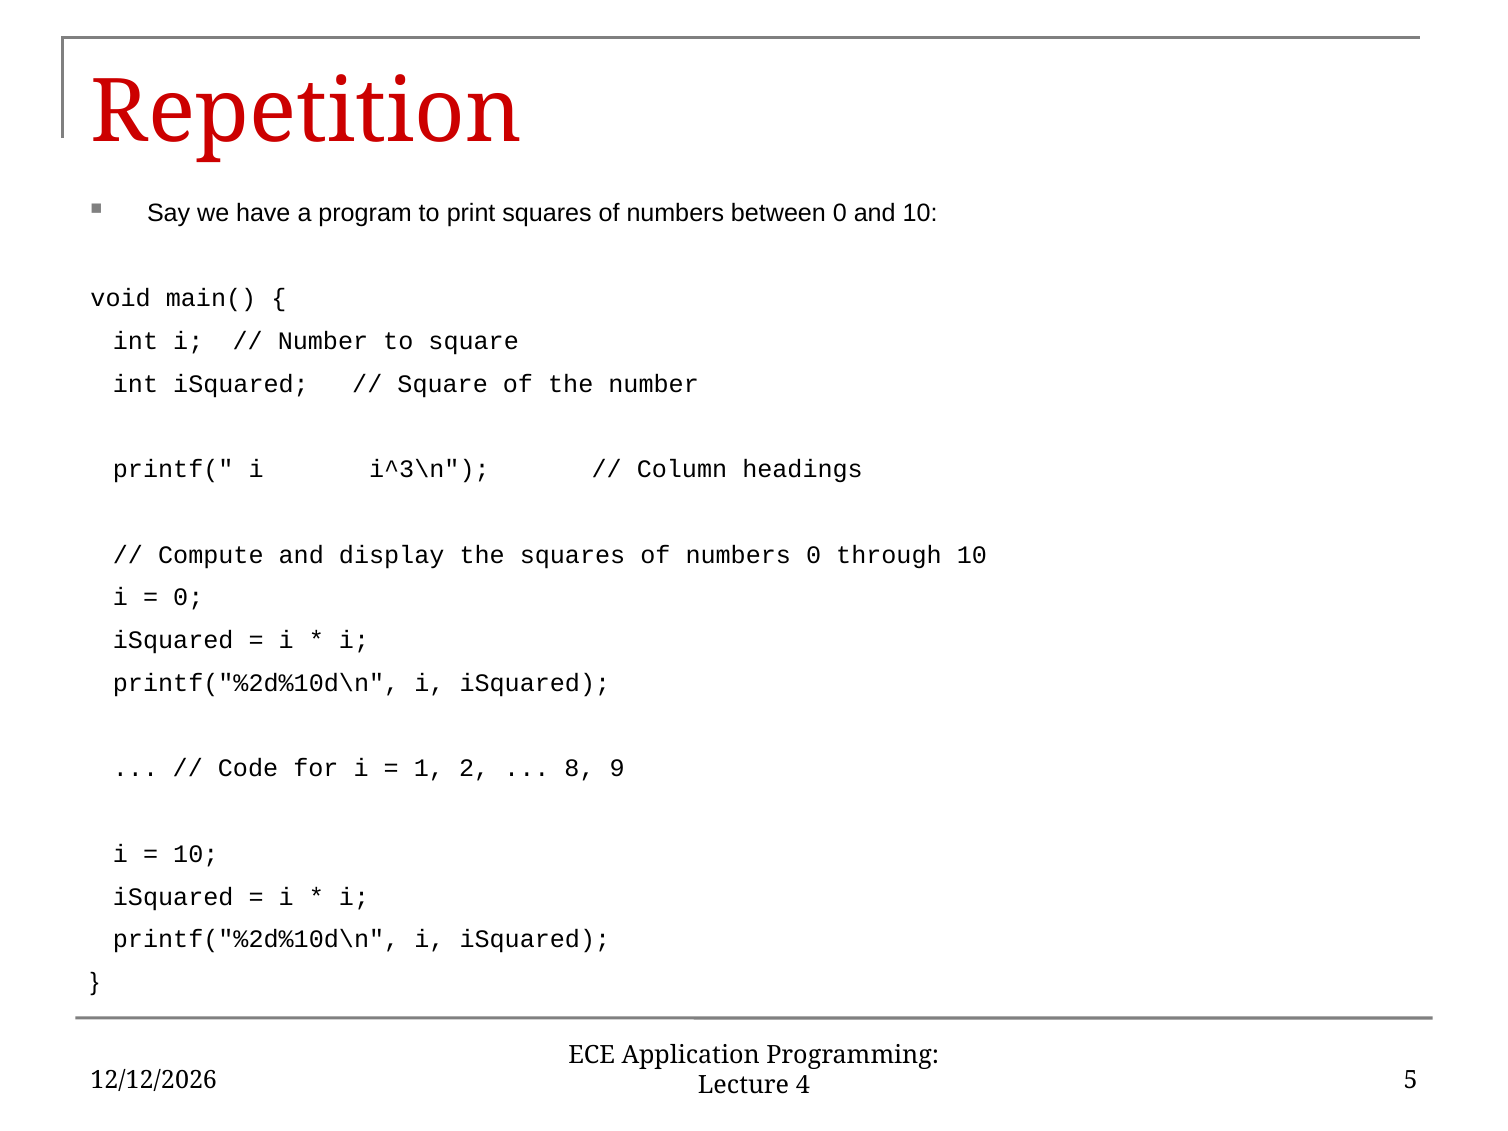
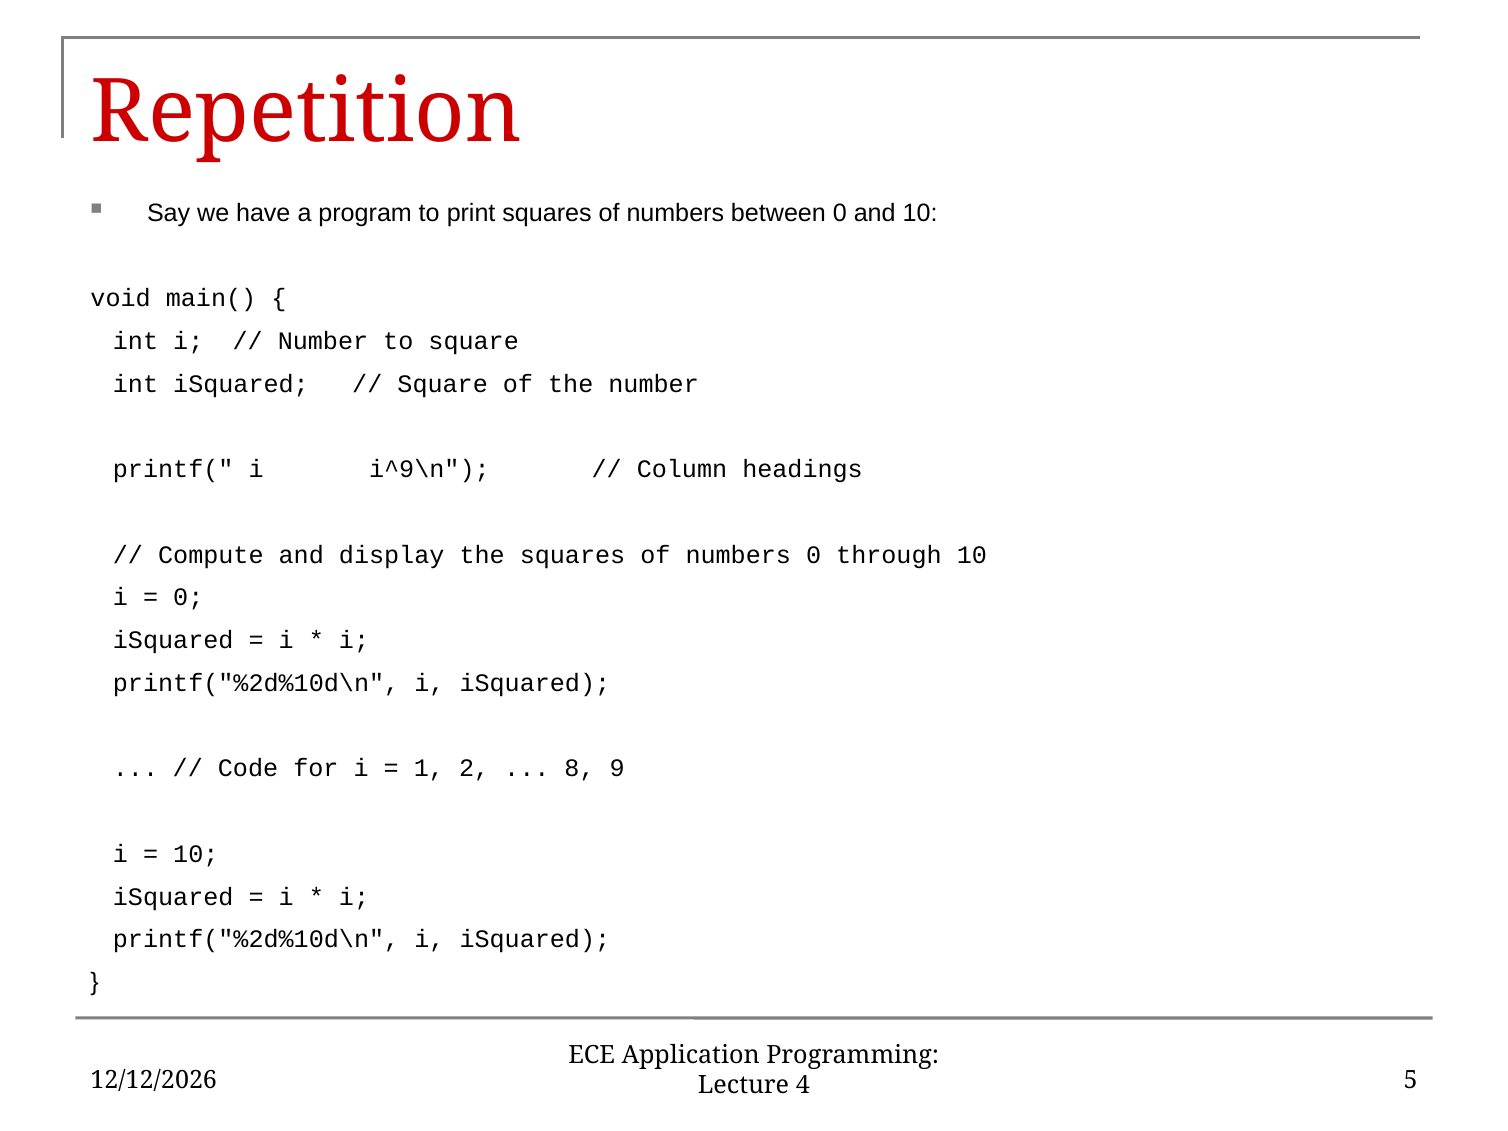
i^3\n: i^3\n -> i^9\n
